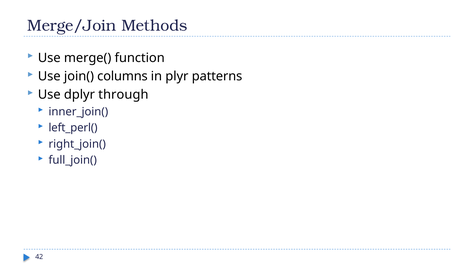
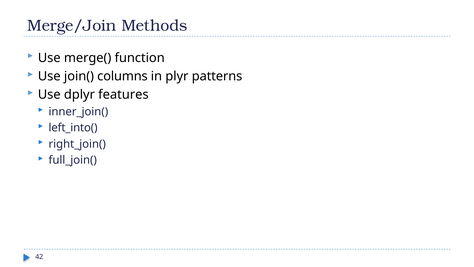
through: through -> features
left_perl(: left_perl( -> left_into(
